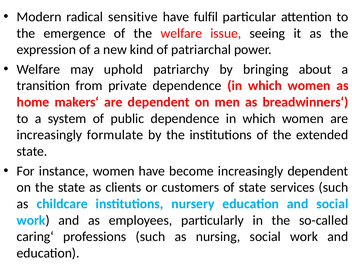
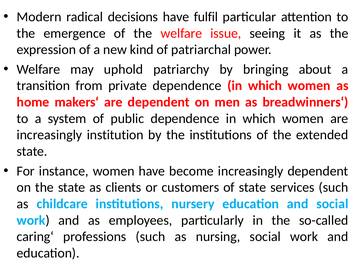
sensitive: sensitive -> decisions
formulate: formulate -> institution
